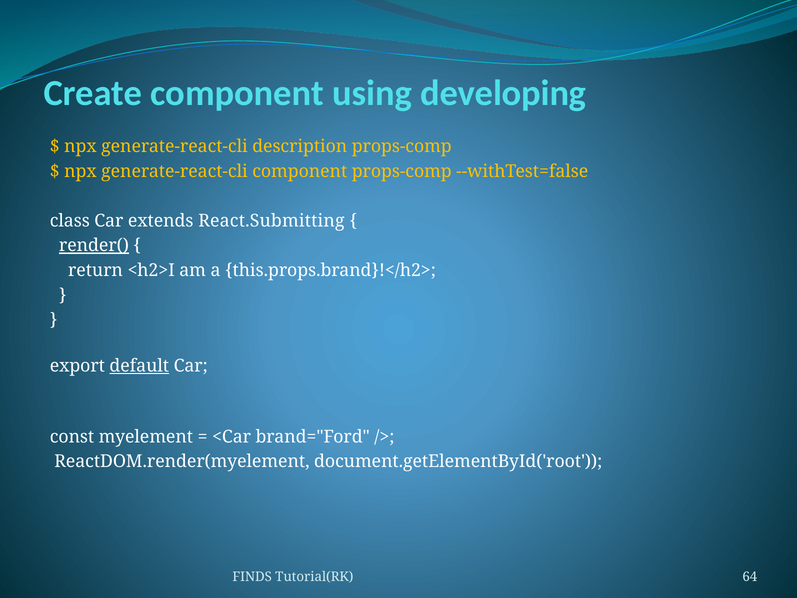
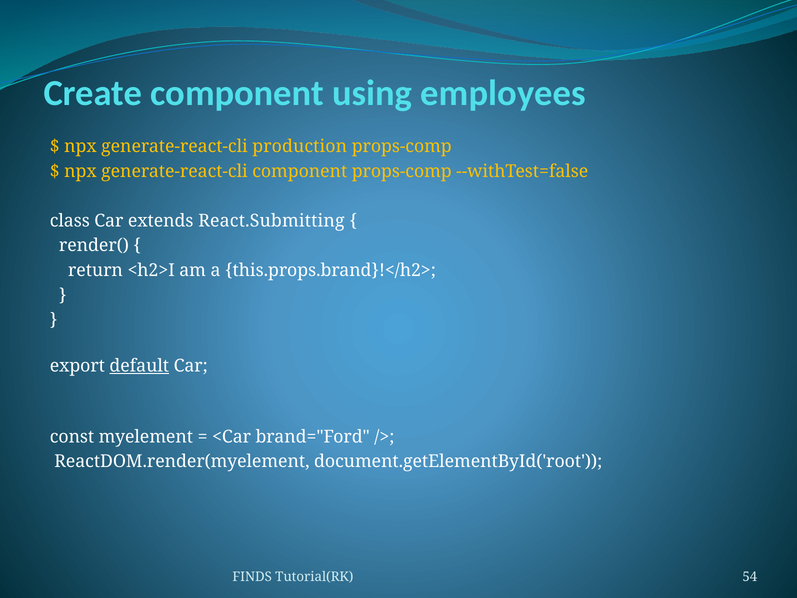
developing: developing -> employees
description: description -> production
render( underline: present -> none
64: 64 -> 54
